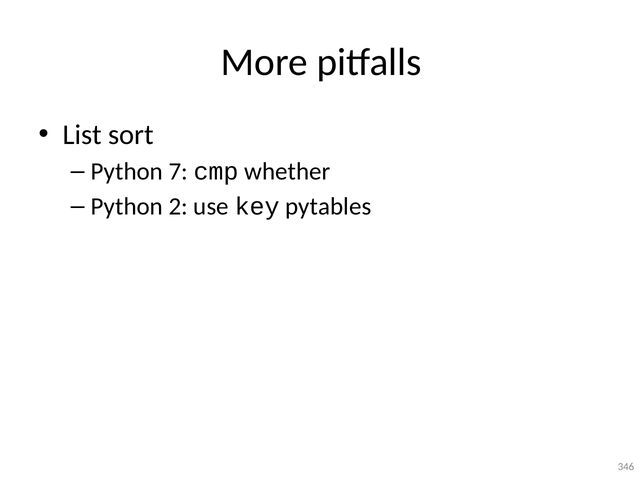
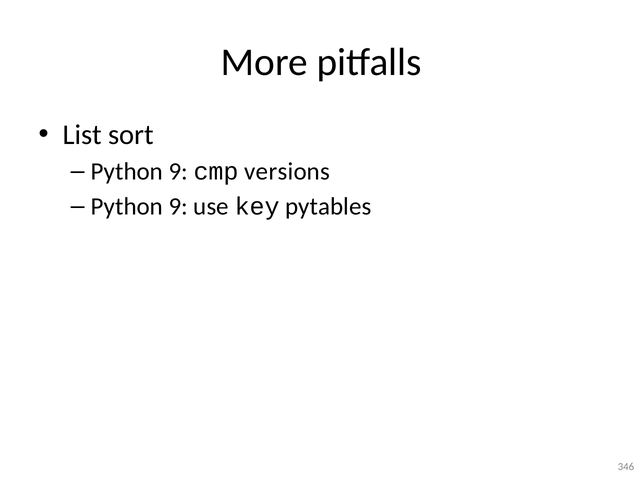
7 at (178, 172): 7 -> 9
whether: whether -> versions
2 at (178, 207): 2 -> 9
